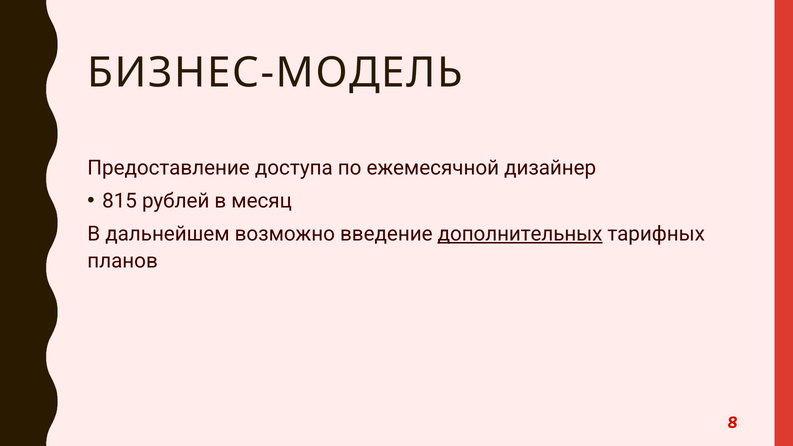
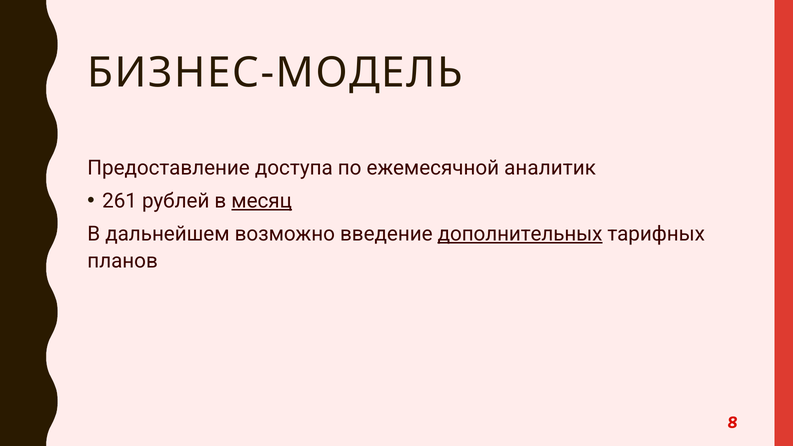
дизайнер: дизайнер -> аналитик
815: 815 -> 261
месяц underline: none -> present
